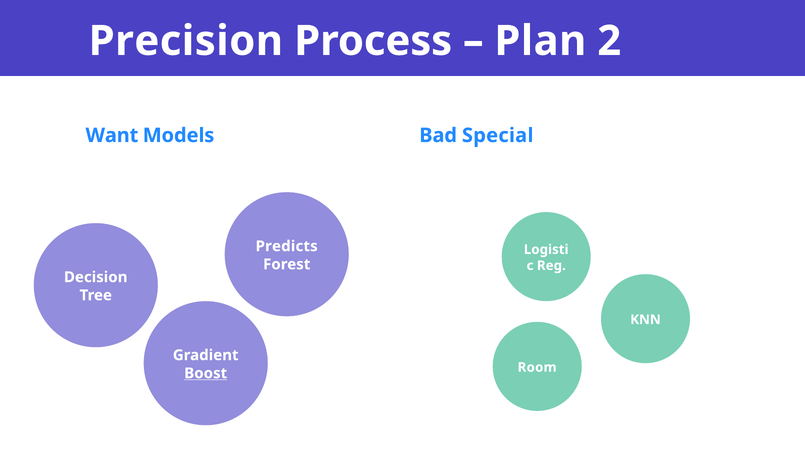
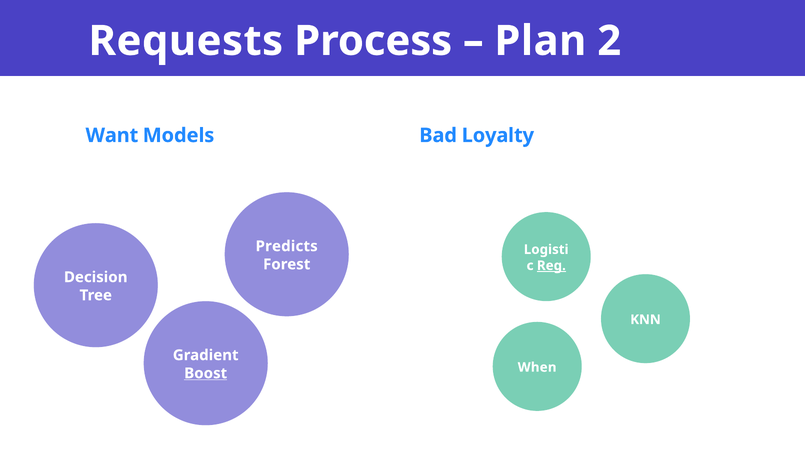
Precision: Precision -> Requests
Special: Special -> Loyalty
Reg underline: none -> present
Room: Room -> When
